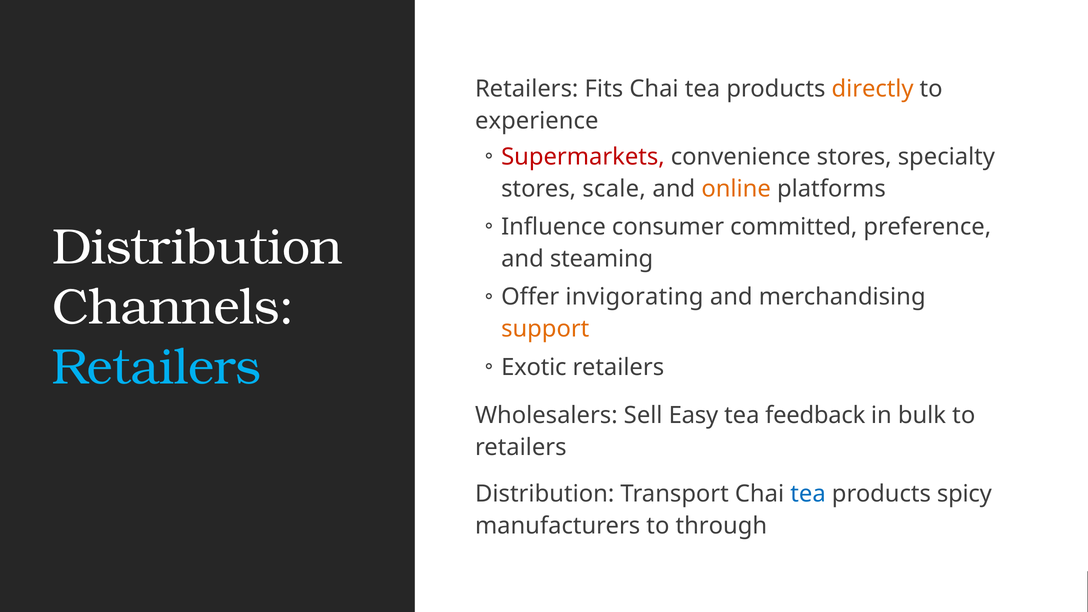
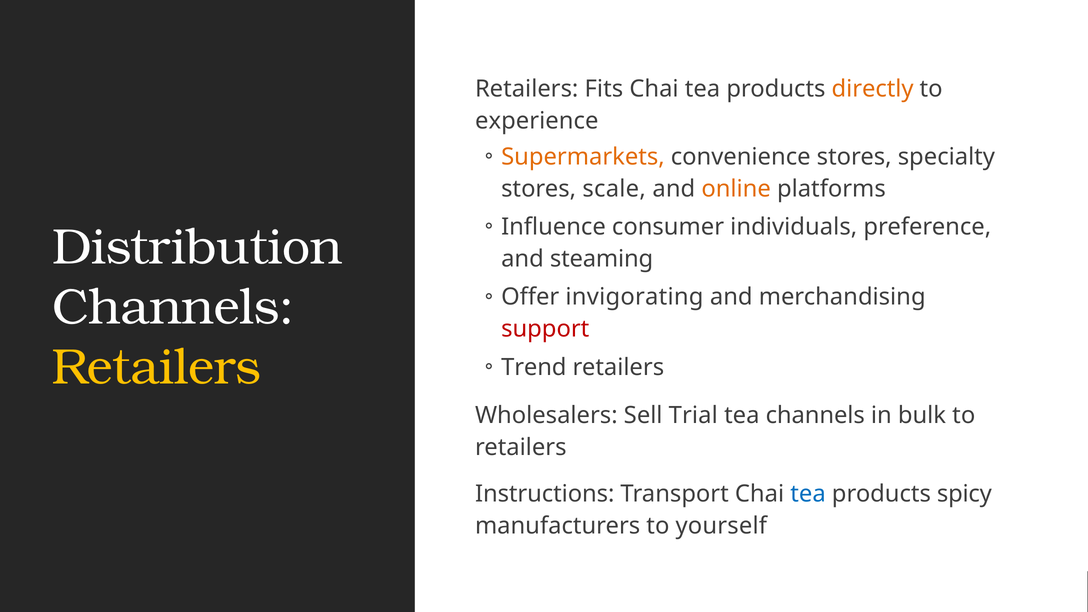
Supermarkets colour: red -> orange
committed: committed -> individuals
support colour: orange -> red
Retailers at (156, 367) colour: light blue -> yellow
Exotic: Exotic -> Trend
Easy: Easy -> Trial
tea feedback: feedback -> channels
Distribution at (545, 494): Distribution -> Instructions
through: through -> yourself
